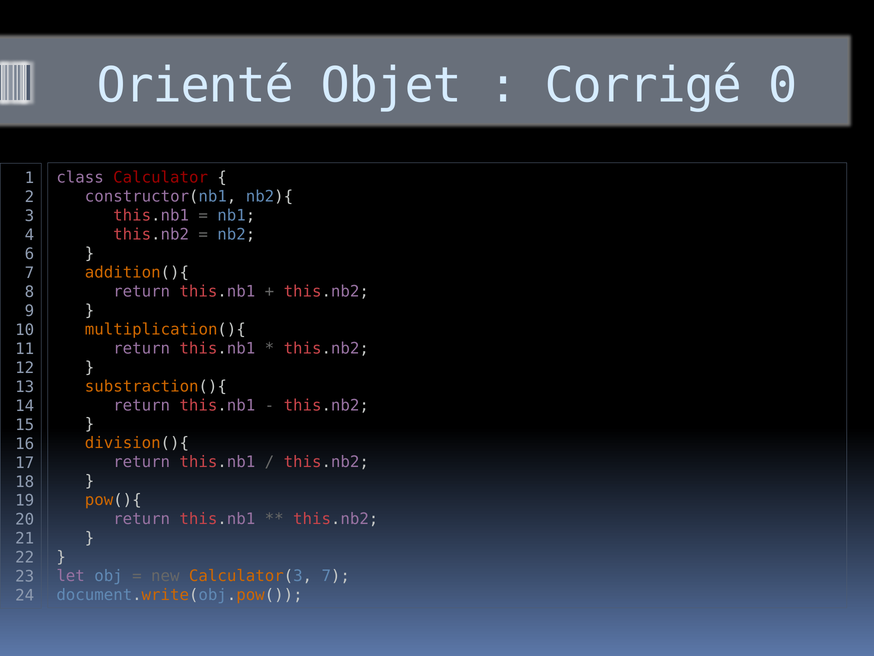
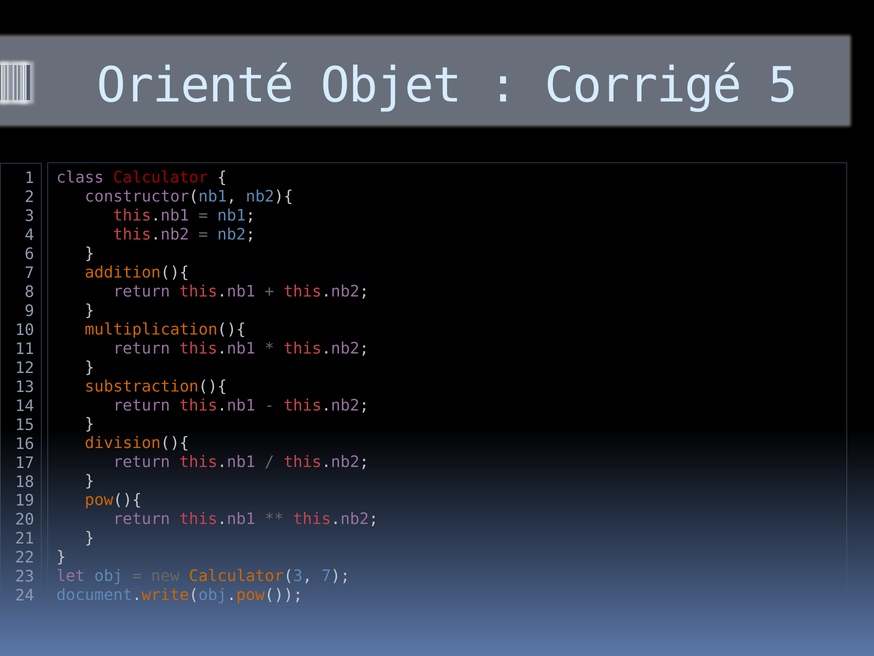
0: 0 -> 5
